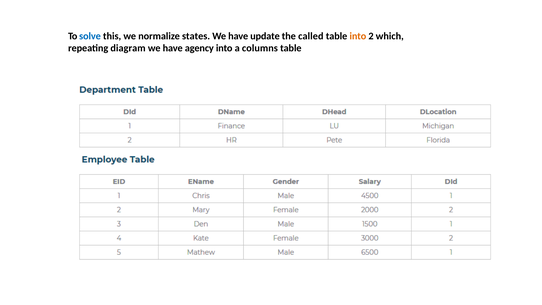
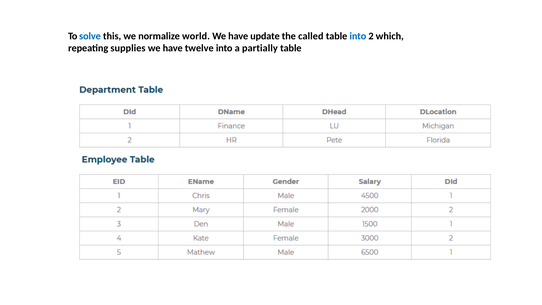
states: states -> world
into at (358, 36) colour: orange -> blue
diagram: diagram -> supplies
agency: agency -> twelve
columns: columns -> partially
